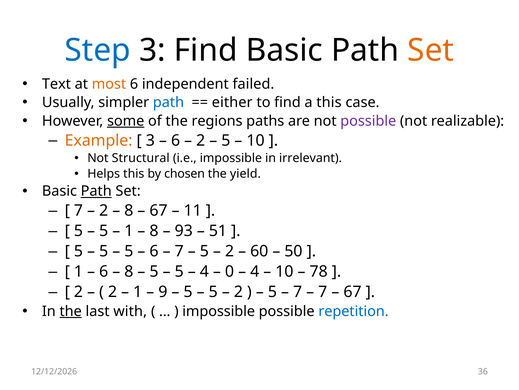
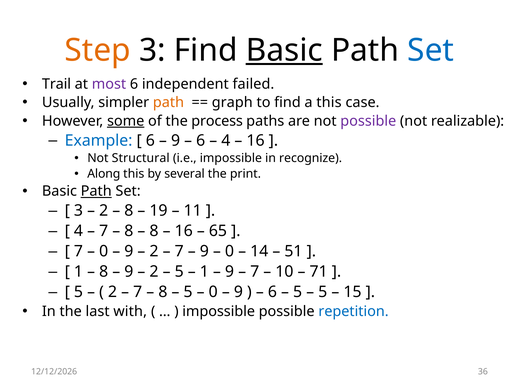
Step colour: blue -> orange
Basic at (284, 50) underline: none -> present
Set at (431, 50) colour: orange -> blue
Text: Text -> Trail
most colour: orange -> purple
path at (168, 102) colour: blue -> orange
either: either -> graph
regions: regions -> process
Example colour: orange -> blue
3 at (150, 140): 3 -> 6
6 at (176, 140): 6 -> 9
2 at (201, 140): 2 -> 6
5 at (226, 140): 5 -> 4
10 at (256, 140): 10 -> 16
irrelevant: irrelevant -> recognize
Helps: Helps -> Along
chosen: chosen -> several
yield: yield -> print
7 at (78, 210): 7 -> 3
67 at (158, 210): 67 -> 19
5 at (78, 231): 5 -> 4
5 at (104, 231): 5 -> 7
1 at (129, 231): 1 -> 8
93 at (184, 231): 93 -> 16
51: 51 -> 65
5 at (78, 251): 5 -> 7
5 at (104, 251): 5 -> 0
5 at (129, 251): 5 -> 9
6 at (154, 251): 6 -> 2
5 at (204, 251): 5 -> 9
2 at (229, 251): 2 -> 0
60: 60 -> 14
50: 50 -> 51
6 at (104, 271): 6 -> 8
8 at (129, 271): 8 -> 9
5 at (154, 271): 5 -> 2
4 at (204, 271): 4 -> 1
0 at (229, 271): 0 -> 9
4 at (255, 271): 4 -> 7
78: 78 -> 71
2 at (78, 291): 2 -> 5
1 at (138, 291): 1 -> 7
9 at (163, 291): 9 -> 8
5 at (213, 291): 5 -> 0
2 at (238, 291): 2 -> 9
5 at (272, 291): 5 -> 6
7 at (298, 291): 7 -> 5
7 at (323, 291): 7 -> 5
67 at (352, 291): 67 -> 15
the at (71, 311) underline: present -> none
